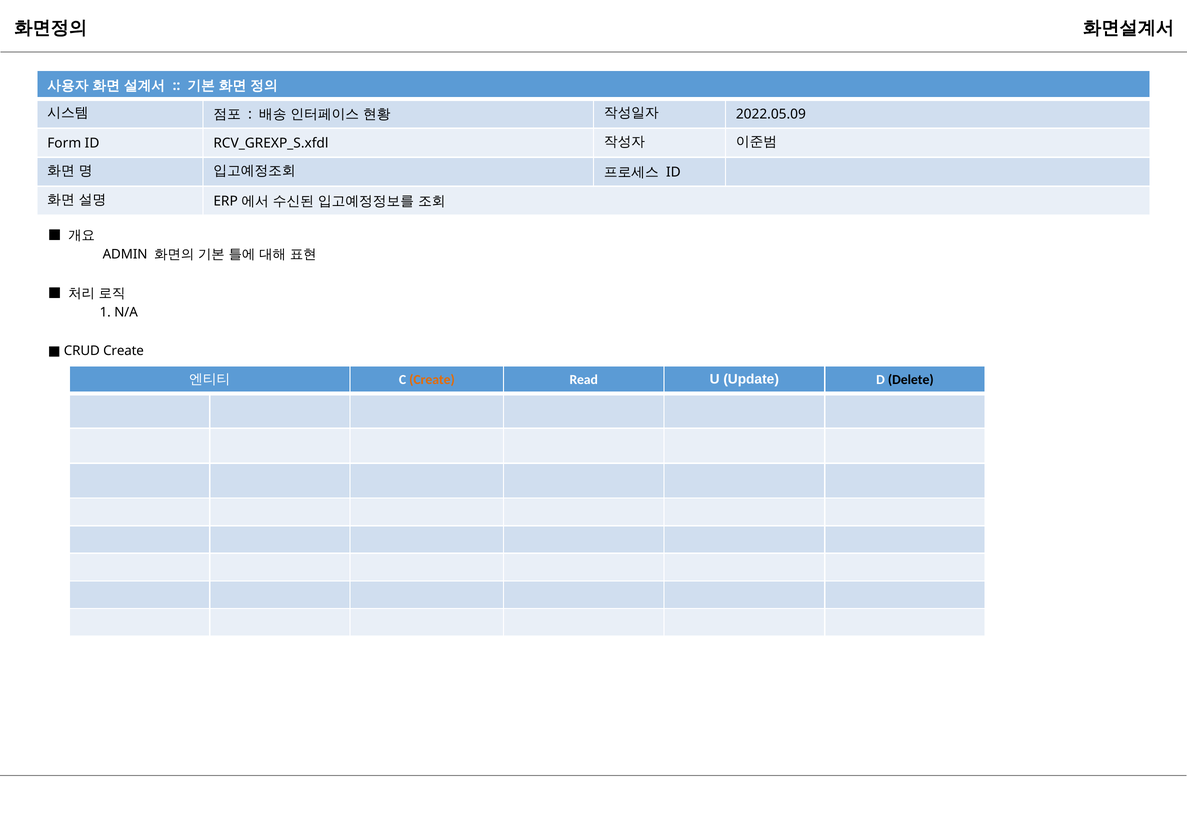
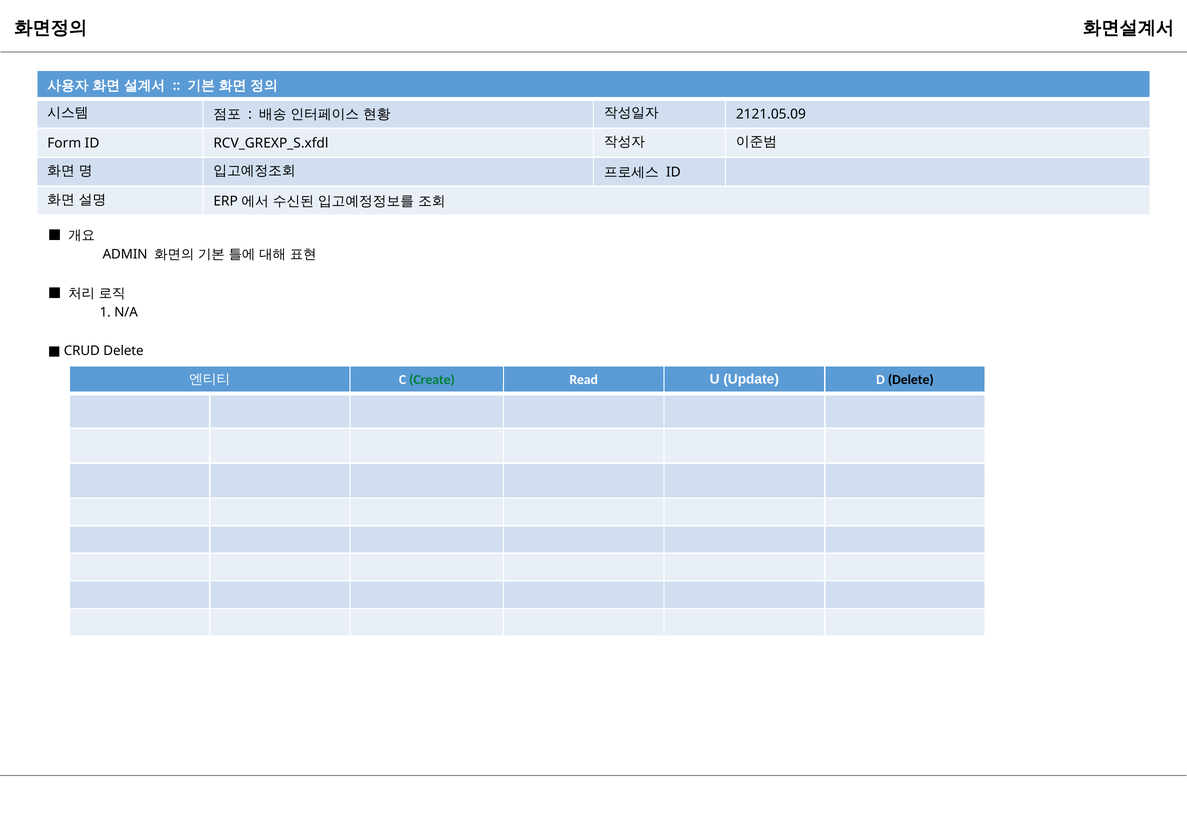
2022.05.09: 2022.05.09 -> 2121.05.09
Create at (124, 351): Create -> Delete
Create at (432, 380) colour: orange -> green
